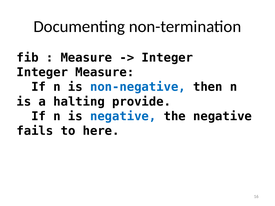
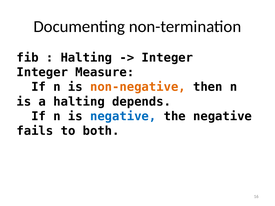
Measure at (86, 58): Measure -> Halting
non-negative colour: blue -> orange
provide: provide -> depends
here: here -> both
